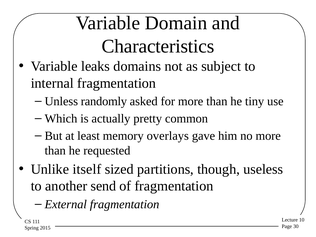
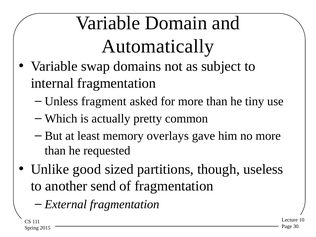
Characteristics: Characteristics -> Automatically
leaks: leaks -> swap
randomly: randomly -> fragment
itself: itself -> good
